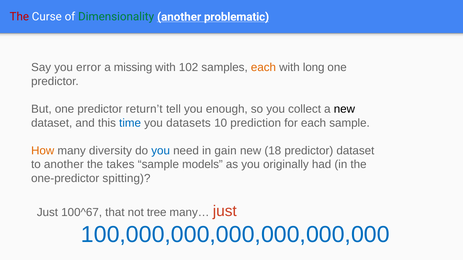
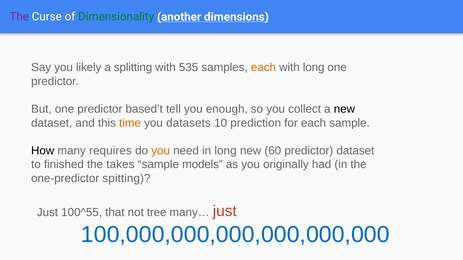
The at (19, 17) colour: red -> purple
problematic: problematic -> dimensions
error: error -> likely
missing: missing -> splitting
102: 102 -> 535
return’t: return’t -> based’t
time colour: blue -> orange
How colour: orange -> black
diversity: diversity -> requires
you at (161, 151) colour: blue -> orange
in gain: gain -> long
18: 18 -> 60
to another: another -> finished
100^67: 100^67 -> 100^55
